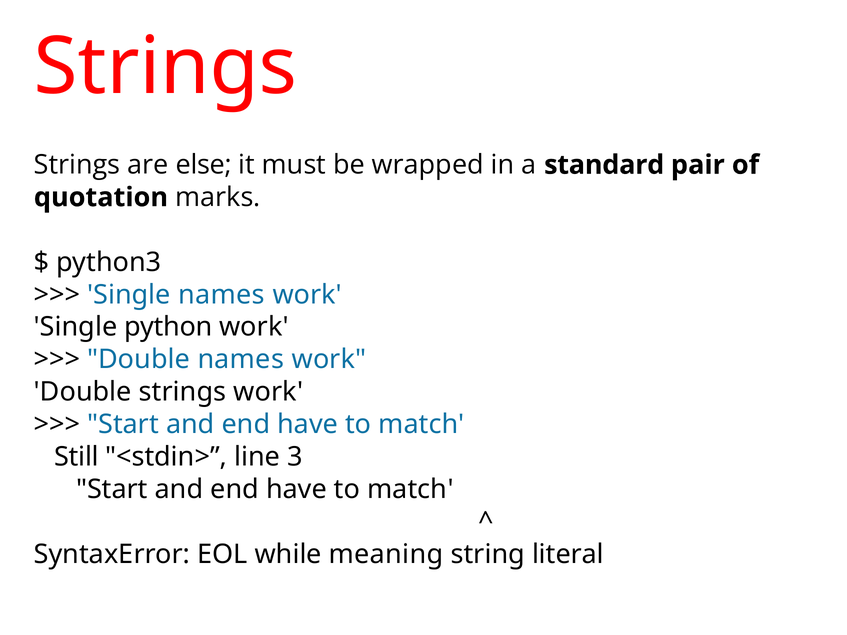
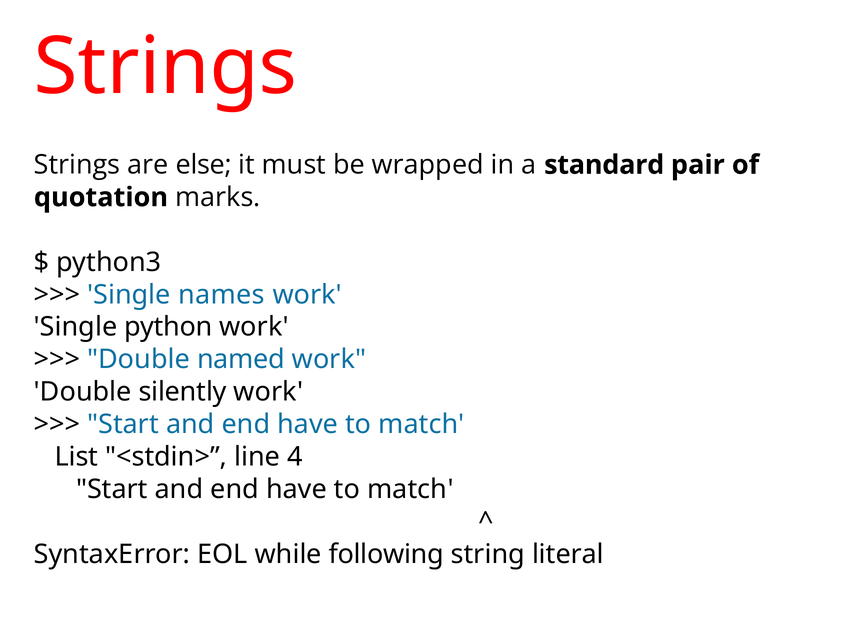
Double names: names -> named
Double strings: strings -> silently
Still: Still -> List
3: 3 -> 4
meaning: meaning -> following
